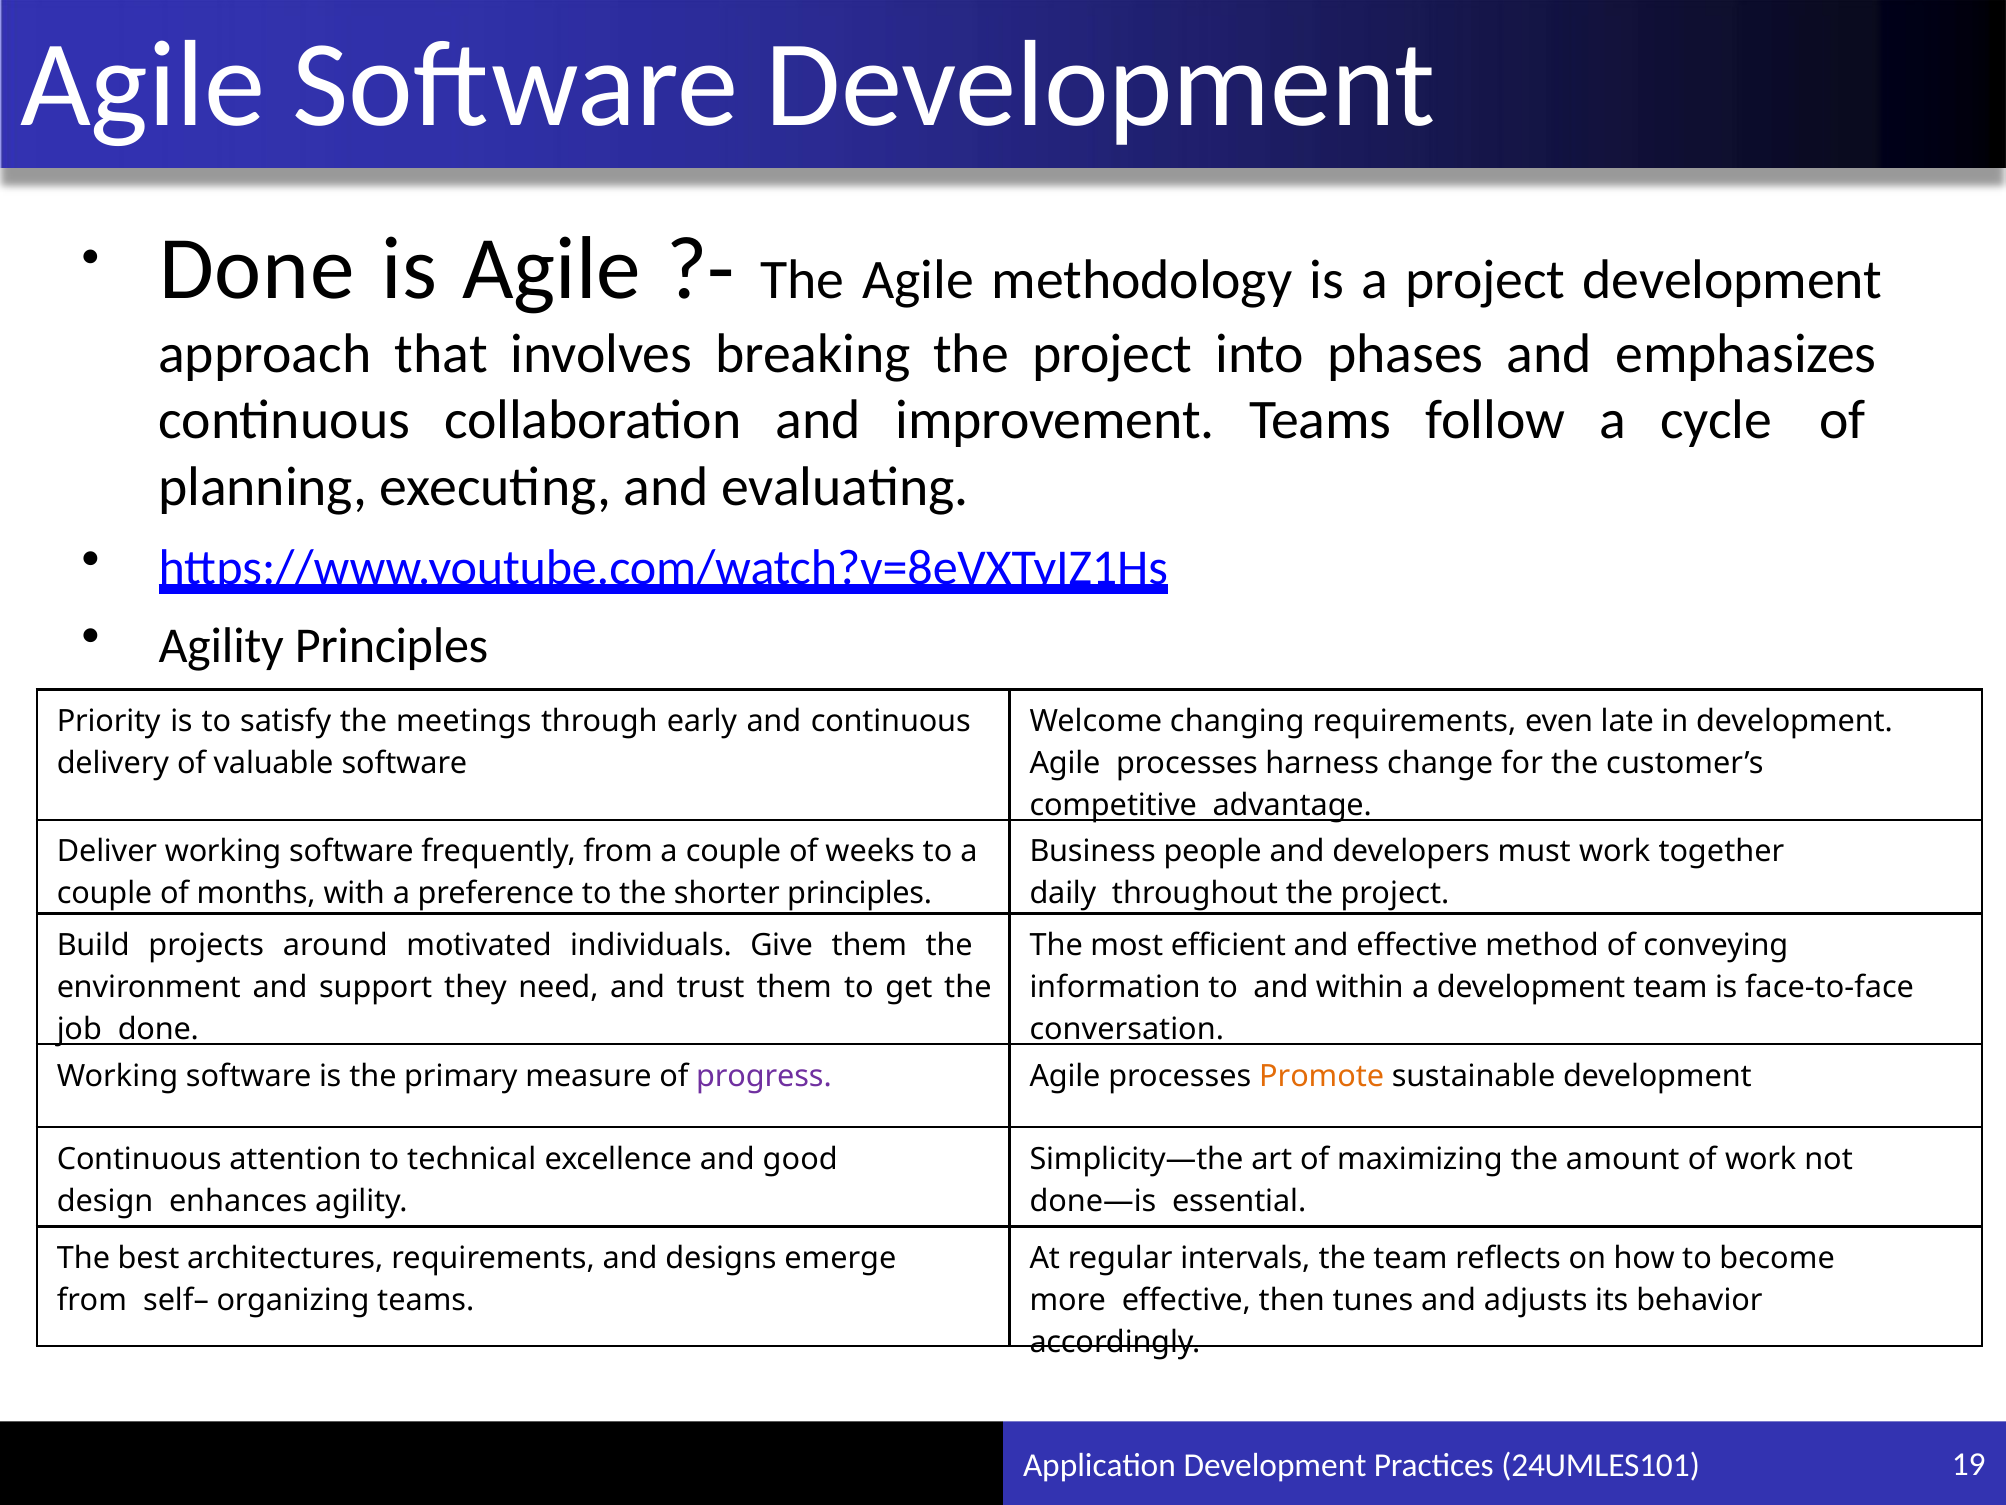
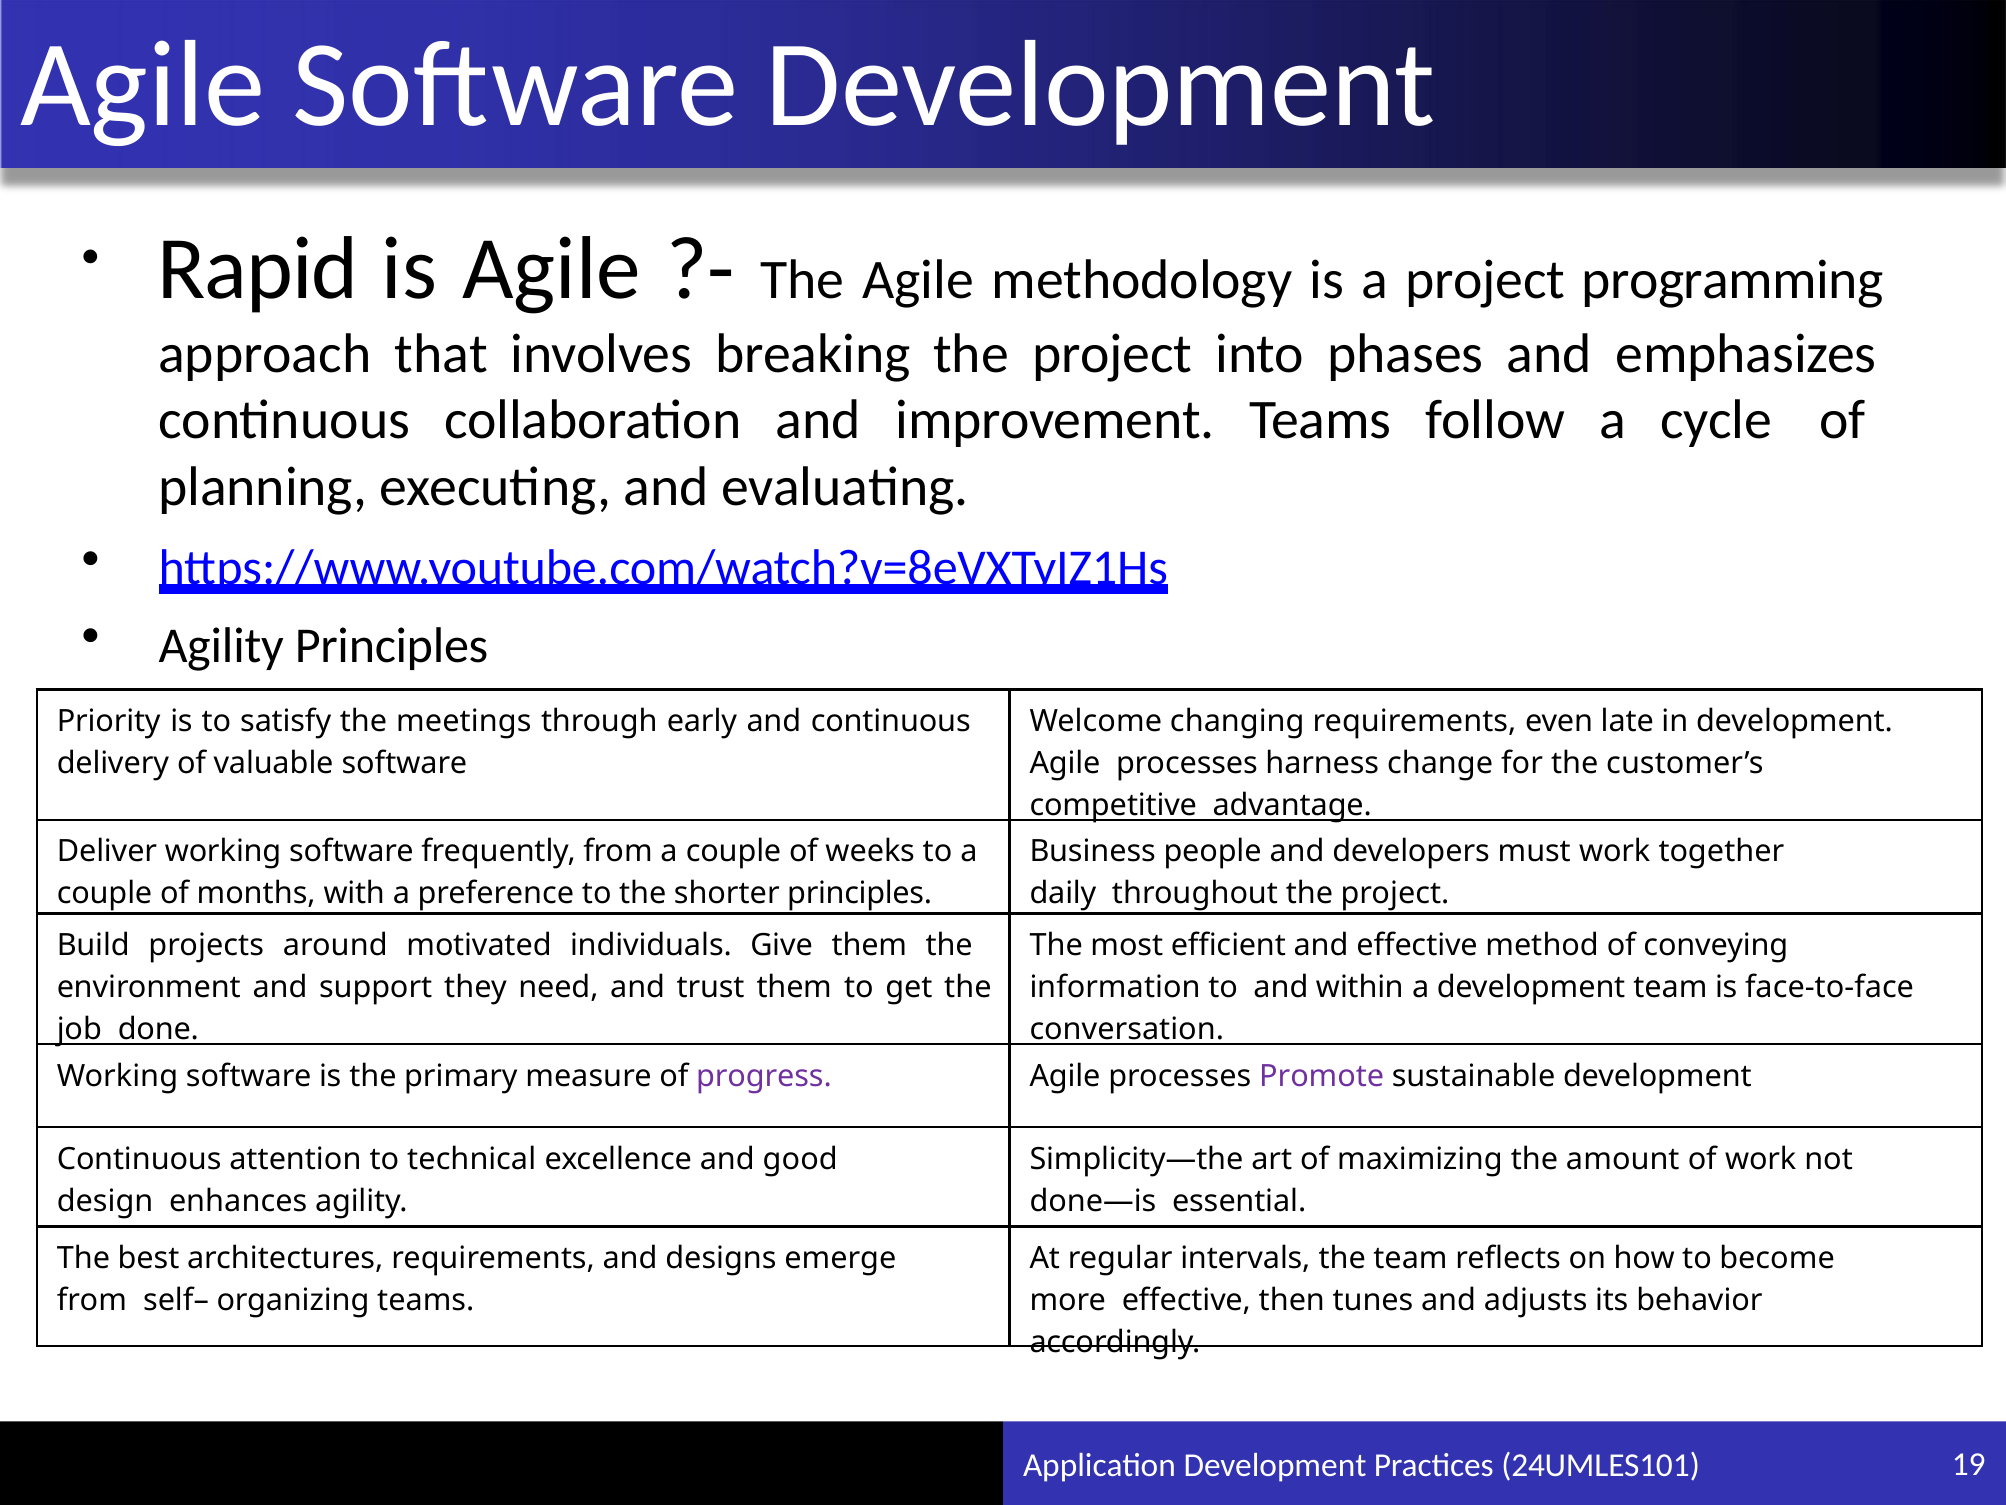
Done at (257, 269): Done -> Rapid
project development: development -> programming
Promote colour: orange -> purple
